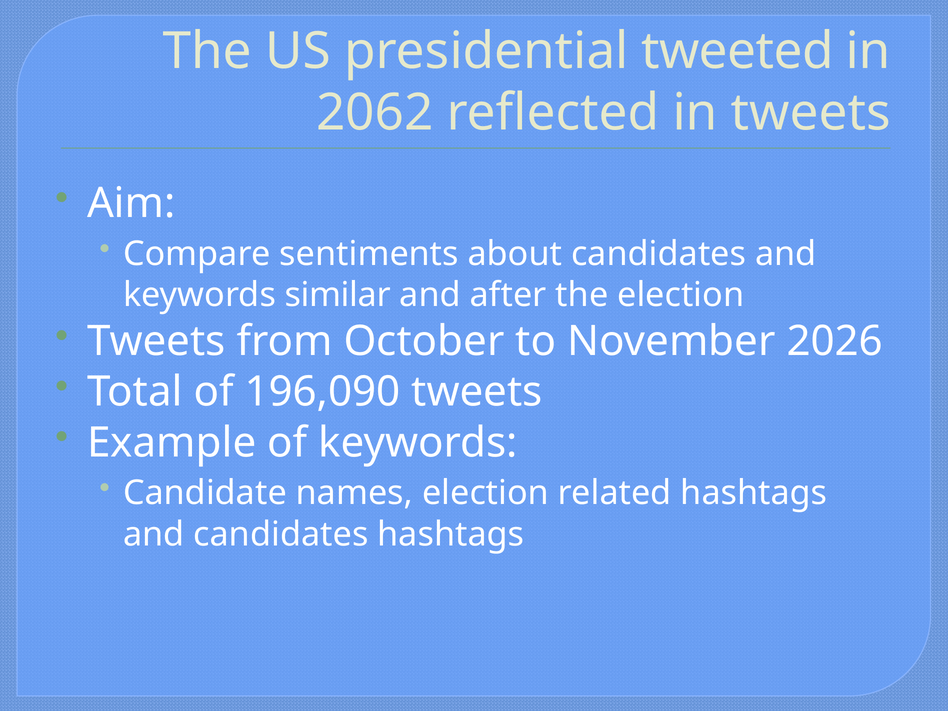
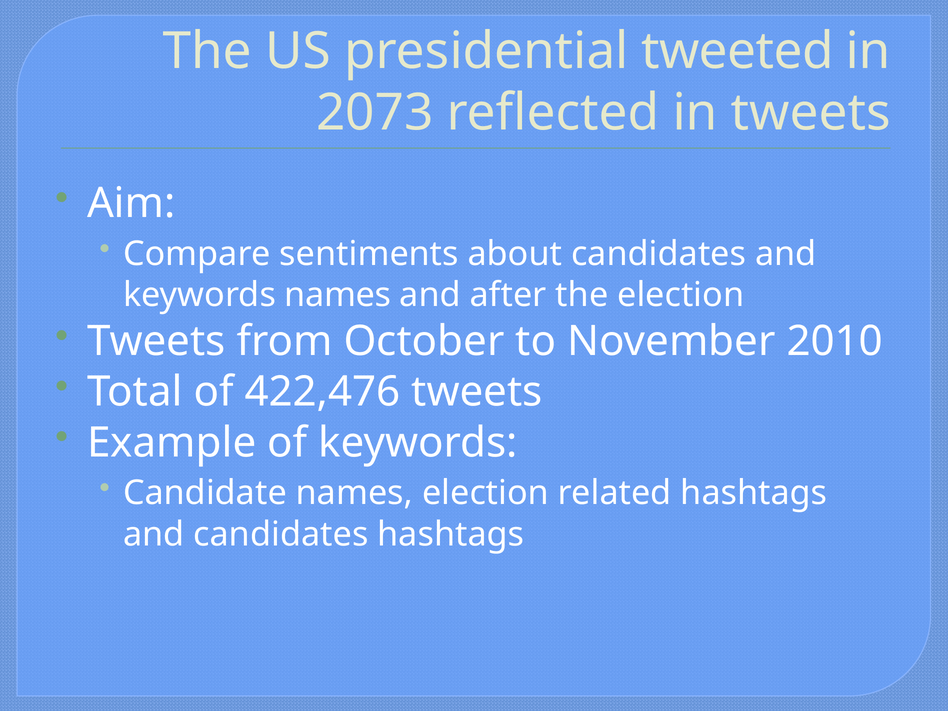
2062: 2062 -> 2073
keywords similar: similar -> names
2026: 2026 -> 2010
196,090: 196,090 -> 422,476
